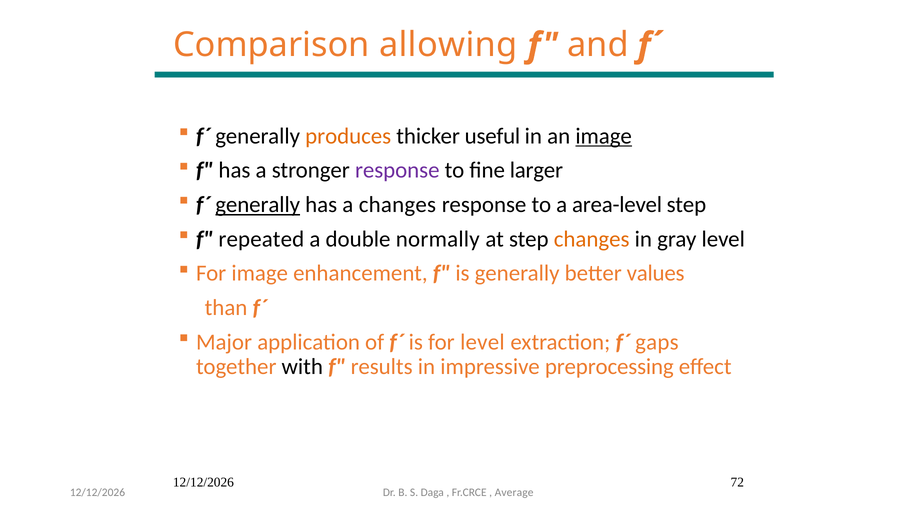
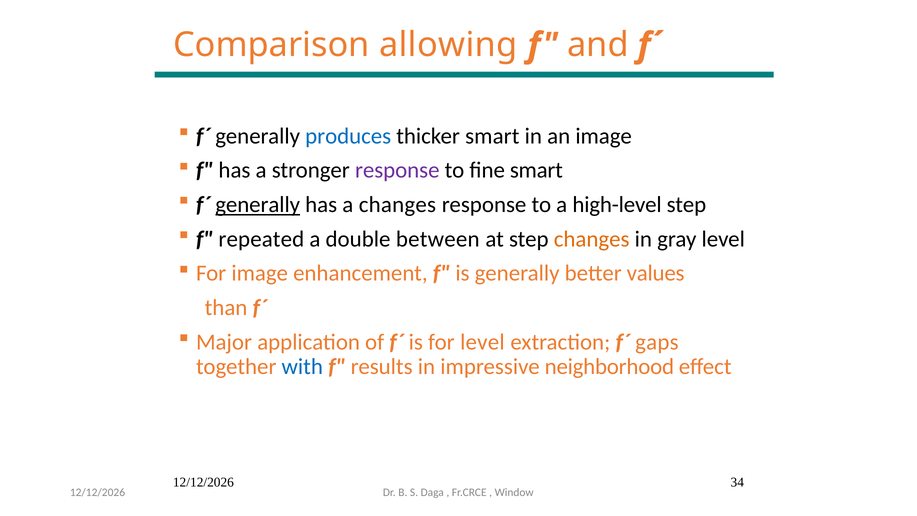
produces colour: orange -> blue
thicker useful: useful -> smart
image at (604, 136) underline: present -> none
fine larger: larger -> smart
area-level: area-level -> high-level
normally: normally -> between
with colour: black -> blue
preprocessing: preprocessing -> neighborhood
72: 72 -> 34
Average: Average -> Window
